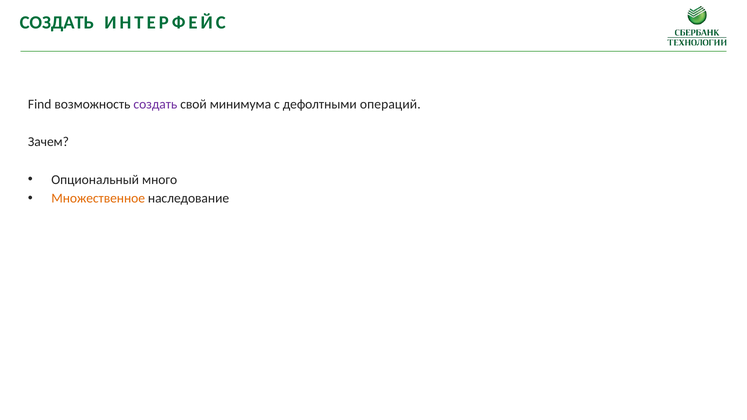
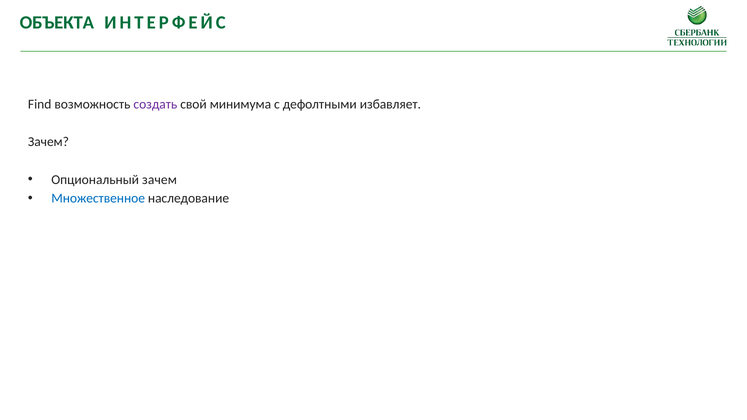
СОЗДАТЬ at (57, 23): СОЗДАТЬ -> ОБЪЕКТА
операций: операций -> избавляет
Опциональный много: много -> зачем
Множественное colour: orange -> blue
